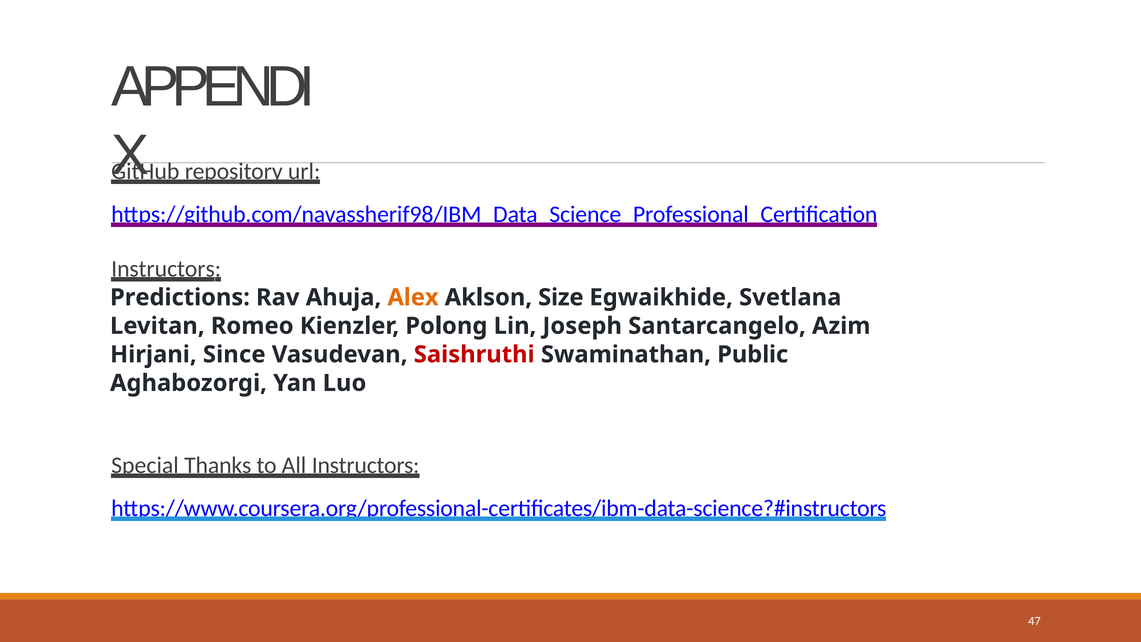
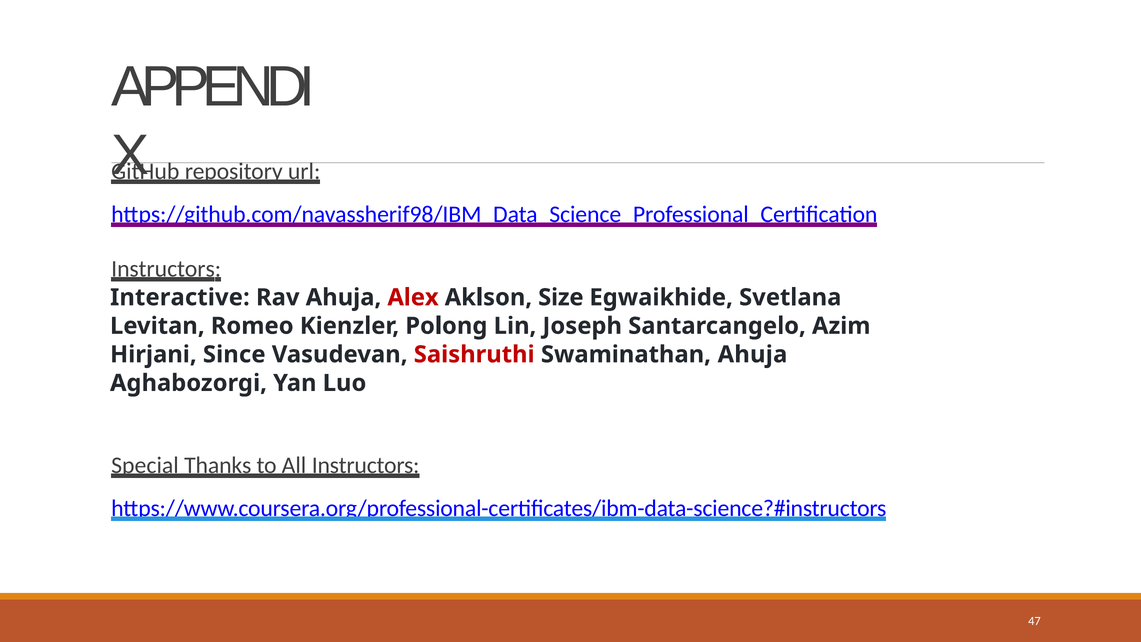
Predictions: Predictions -> Interactive
Alex colour: orange -> red
Swaminathan Public: Public -> Ahuja
